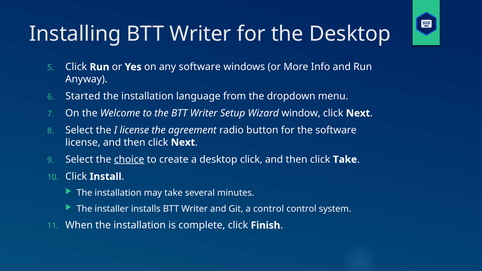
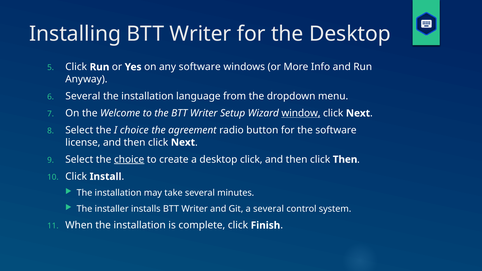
Started at (83, 96): Started -> Several
window underline: none -> present
I license: license -> choice
click Take: Take -> Then
a control: control -> several
